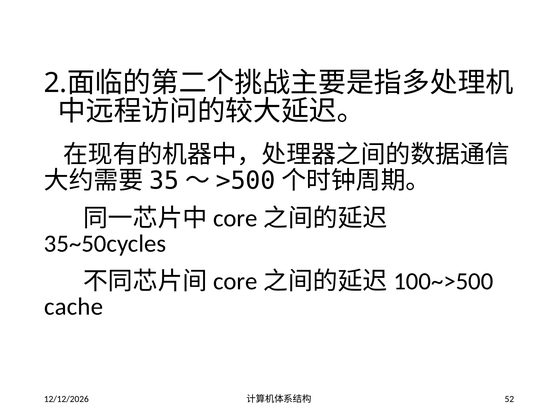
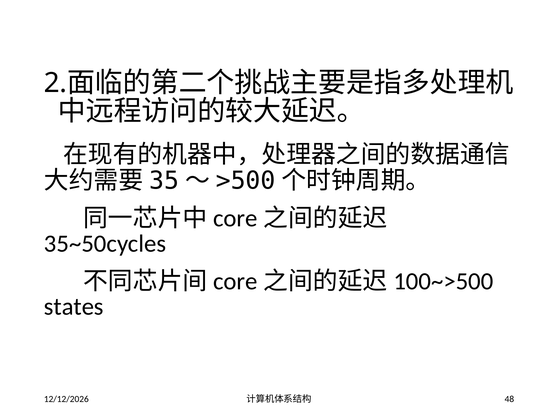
cache: cache -> states
52: 52 -> 48
